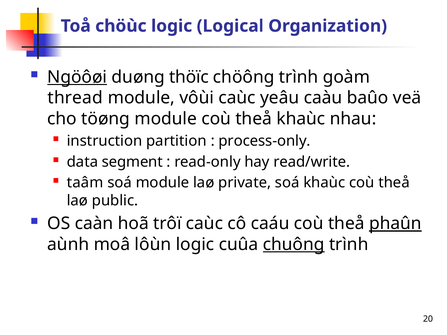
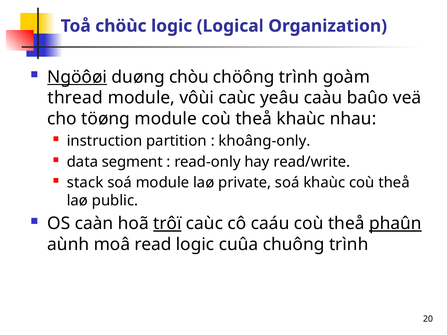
thöïc: thöïc -> chòu
process-only: process-only -> khoâng-only
taâm: taâm -> stack
trôï underline: none -> present
lôùn: lôùn -> read
chuông underline: present -> none
